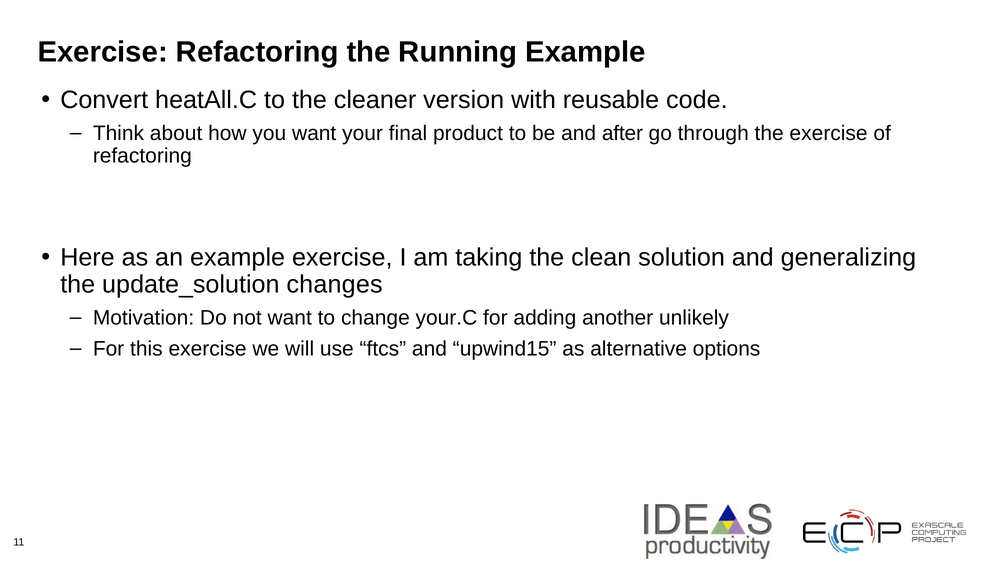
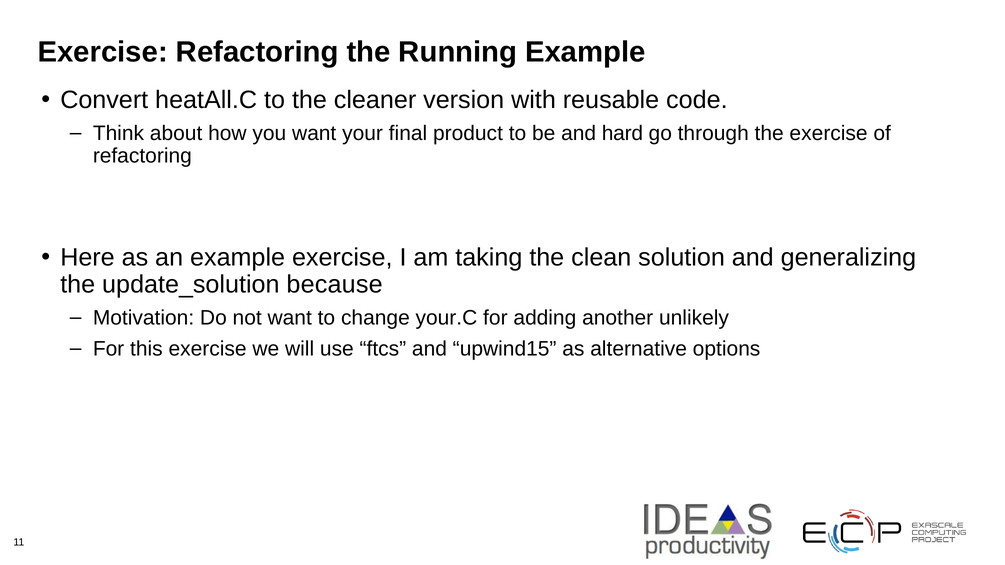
after: after -> hard
changes: changes -> because
